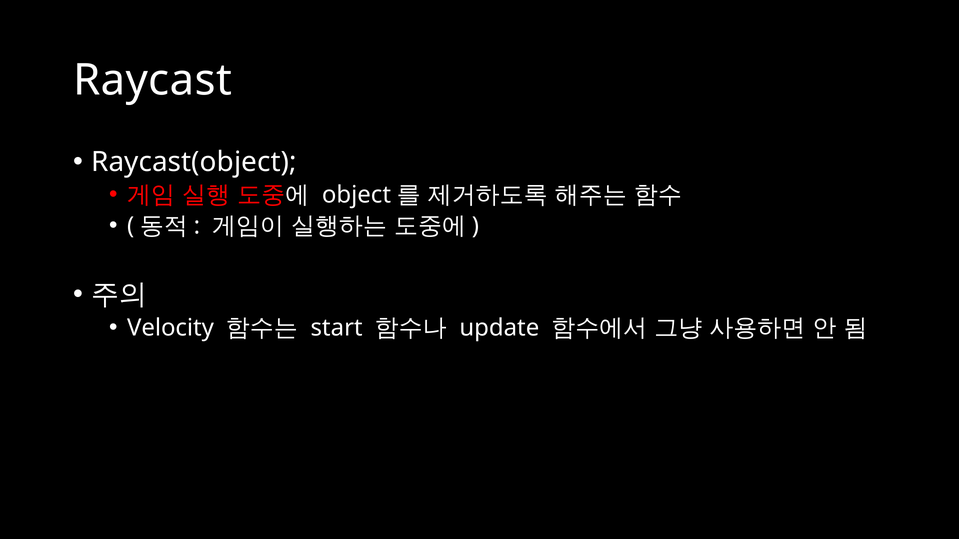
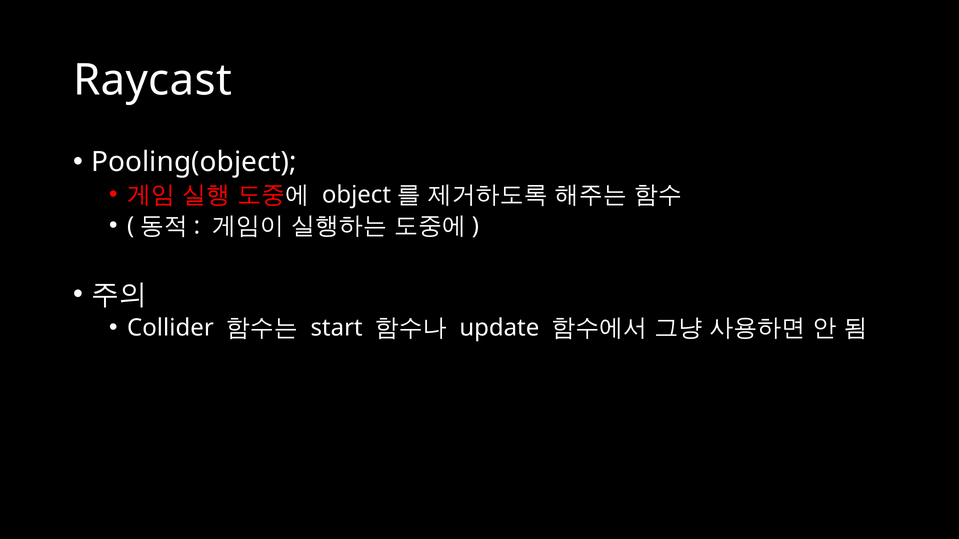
Raycast(object: Raycast(object -> Pooling(object
Velocity: Velocity -> Collider
